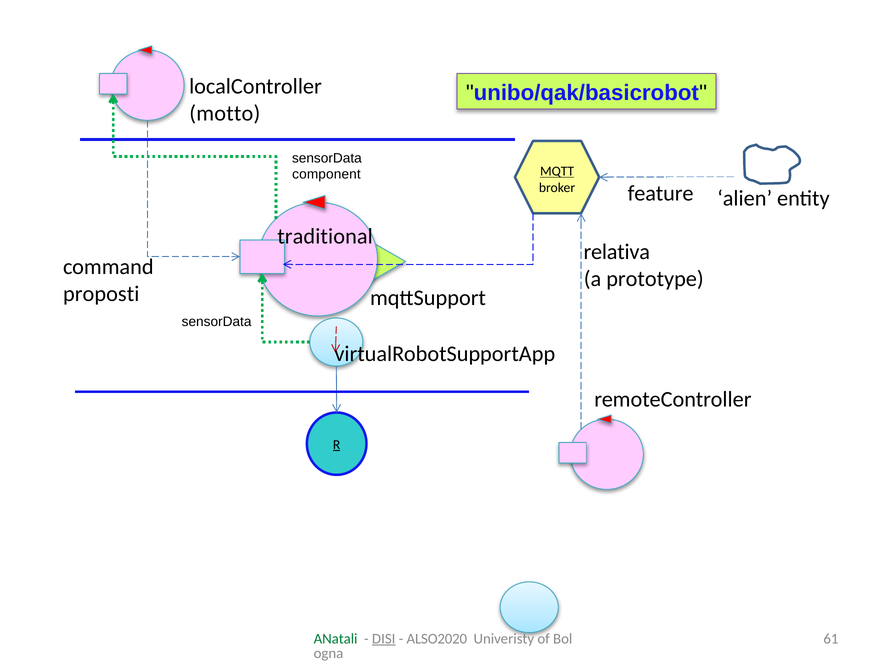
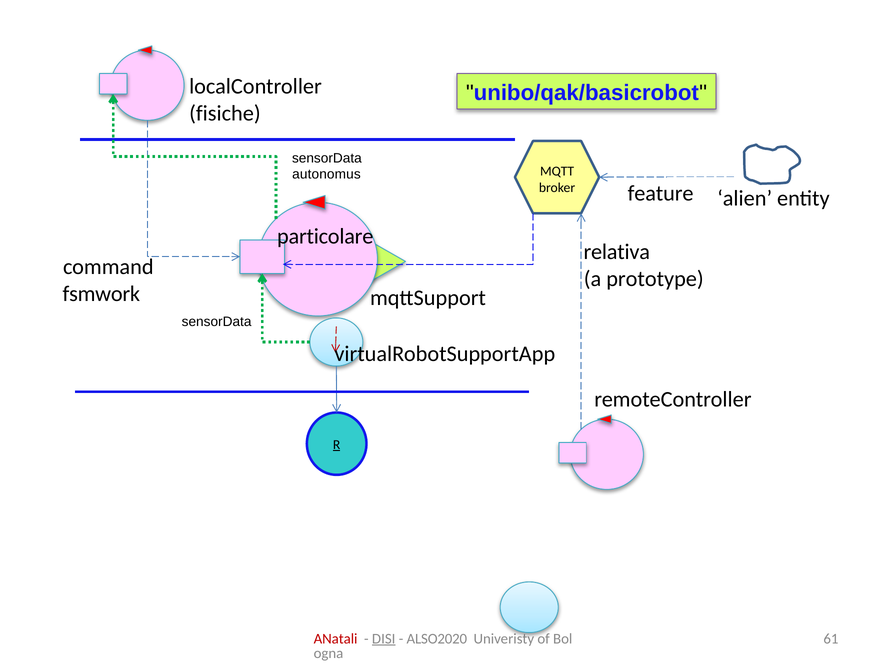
motto: motto -> fisiche
MQTT underline: present -> none
component: component -> autonomus
traditional: traditional -> particolare
proposti: proposti -> fsmwork
ANatali colour: green -> red
